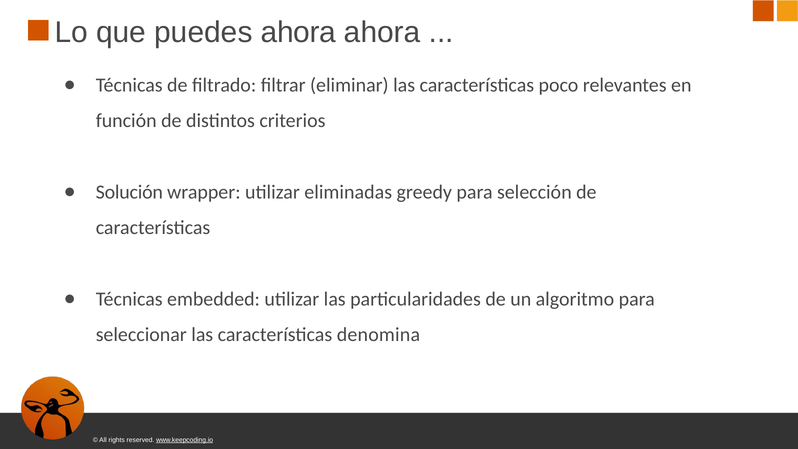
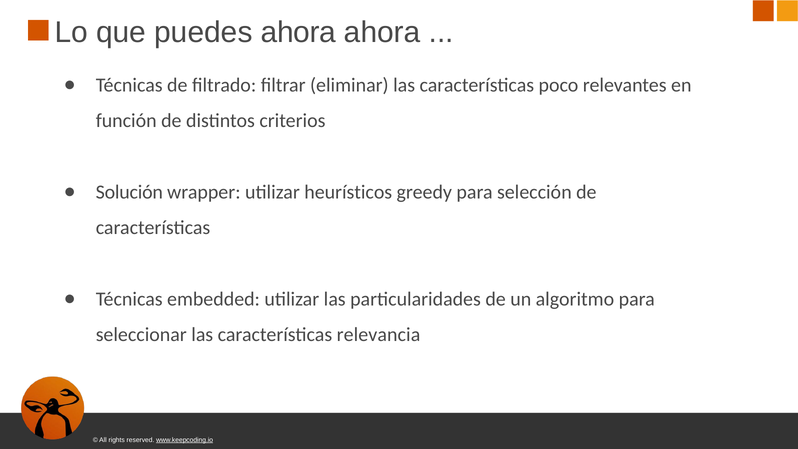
eliminadas: eliminadas -> heurísticos
denomina: denomina -> relevancia
